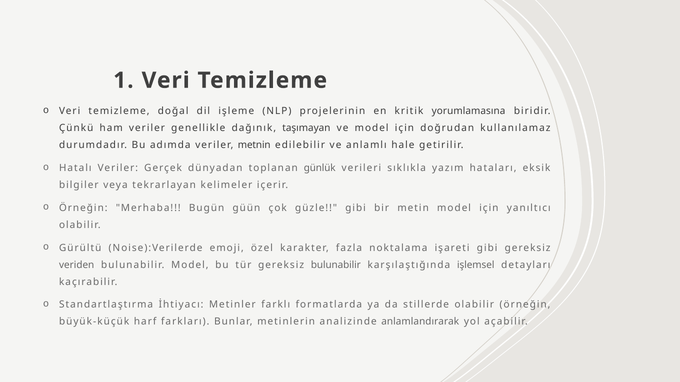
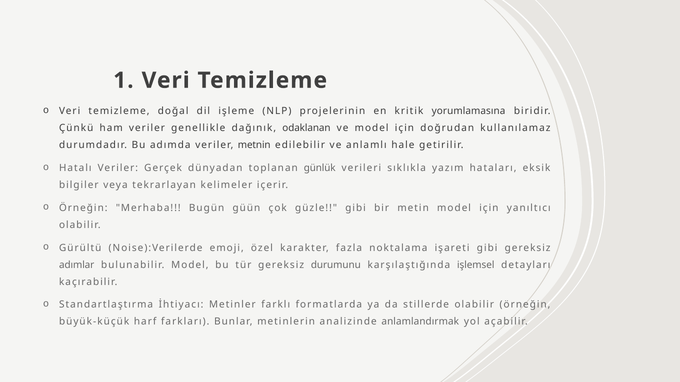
taşımayan: taşımayan -> odaklanan
veriden: veriden -> adımlar
gereksiz bulunabilir: bulunabilir -> durumunu
anlamlandırarak: anlamlandırarak -> anlamlandırmak
